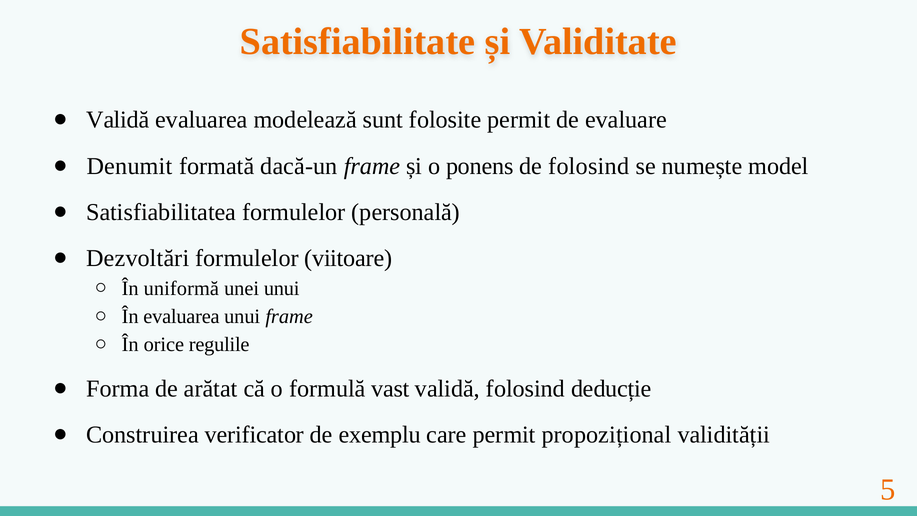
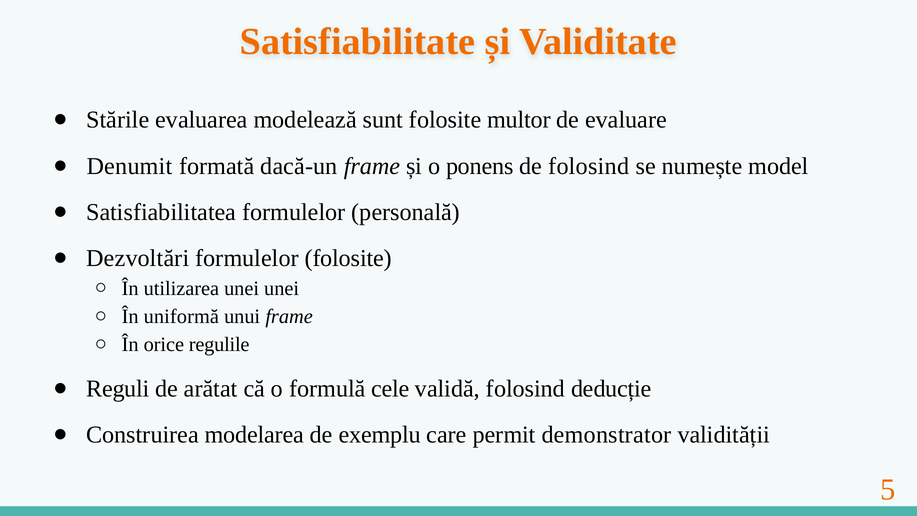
Validă at (118, 120): Validă -> Stările
folosite permit: permit -> multor
formulelor viitoare: viitoare -> folosite
uniformă: uniformă -> utilizarea
unei unui: unui -> unei
În evaluarea: evaluarea -> uniformă
Forma: Forma -> Reguli
vast: vast -> cele
verificator: verificator -> modelarea
propozițional: propozițional -> demonstrator
